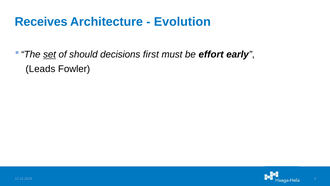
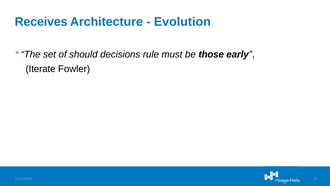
set underline: present -> none
first: first -> rule
effort: effort -> those
Leads: Leads -> Iterate
